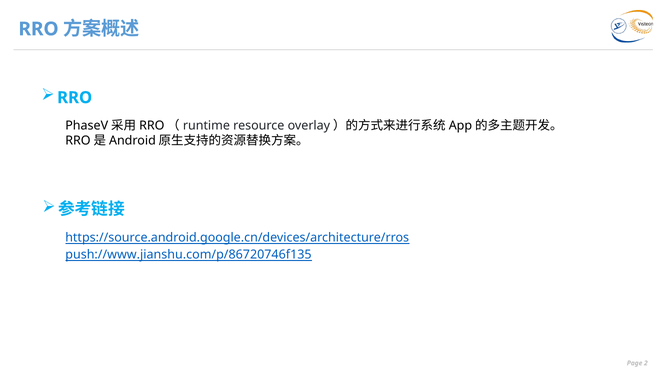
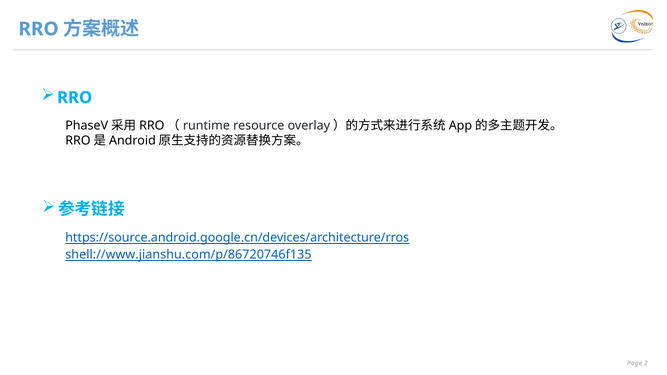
push://www.jianshu.com/p/86720746f135: push://www.jianshu.com/p/86720746f135 -> shell://www.jianshu.com/p/86720746f135
